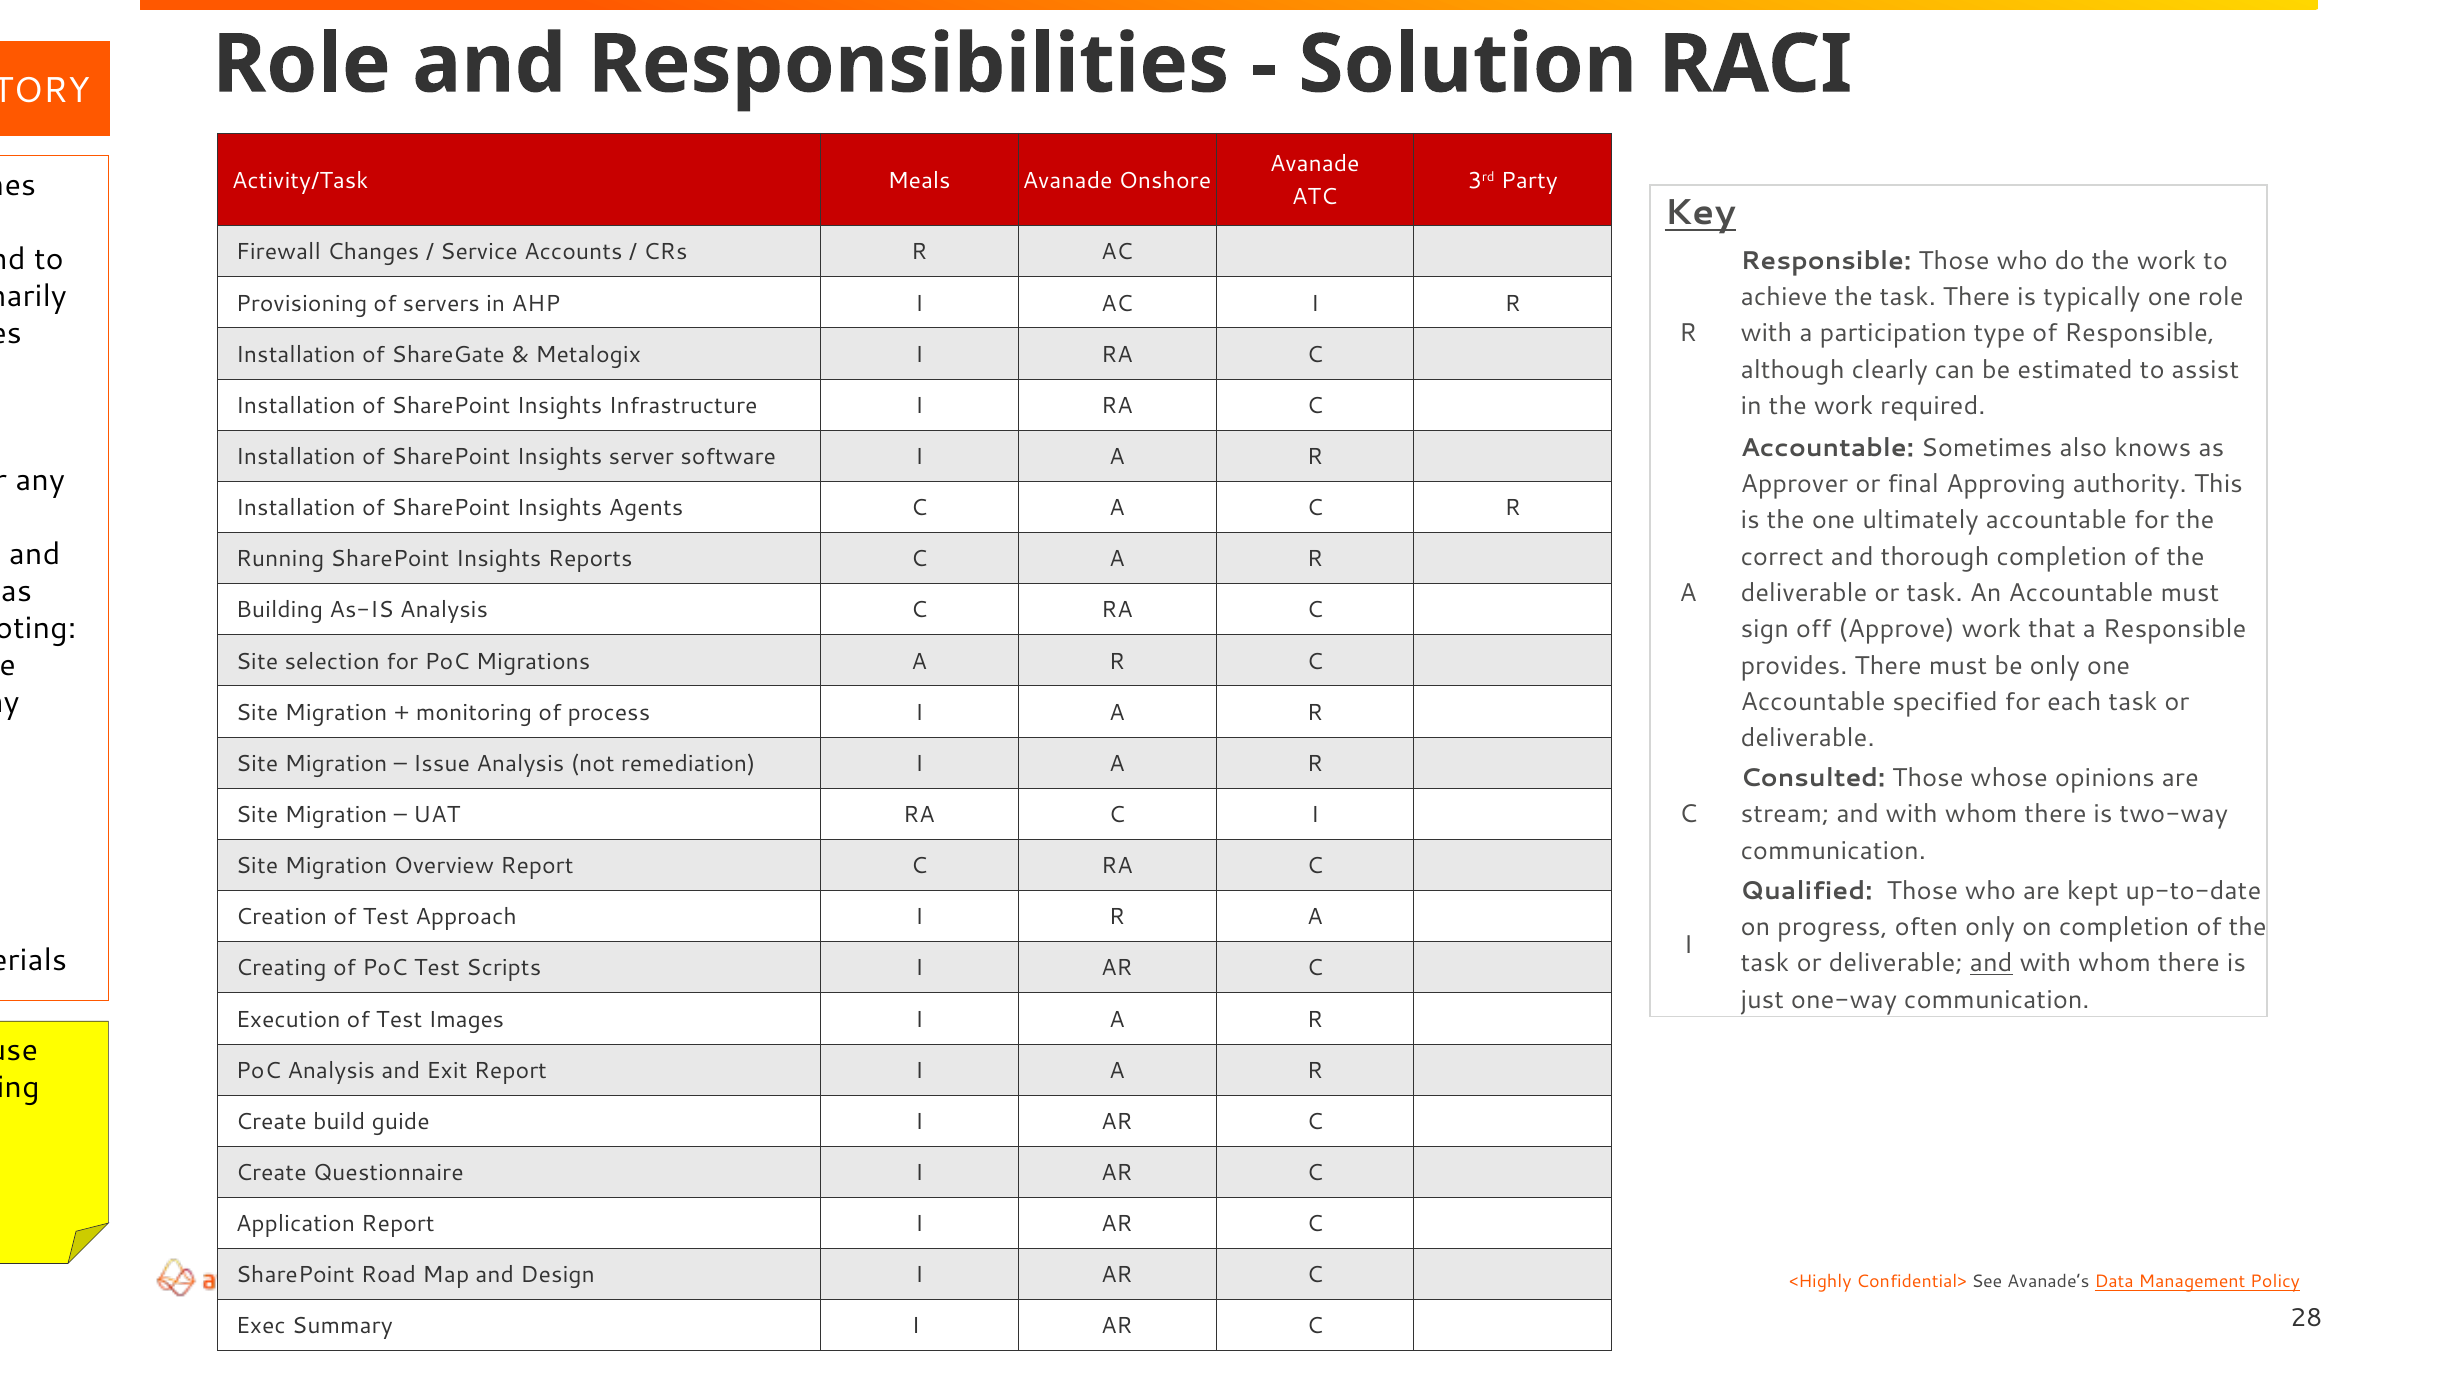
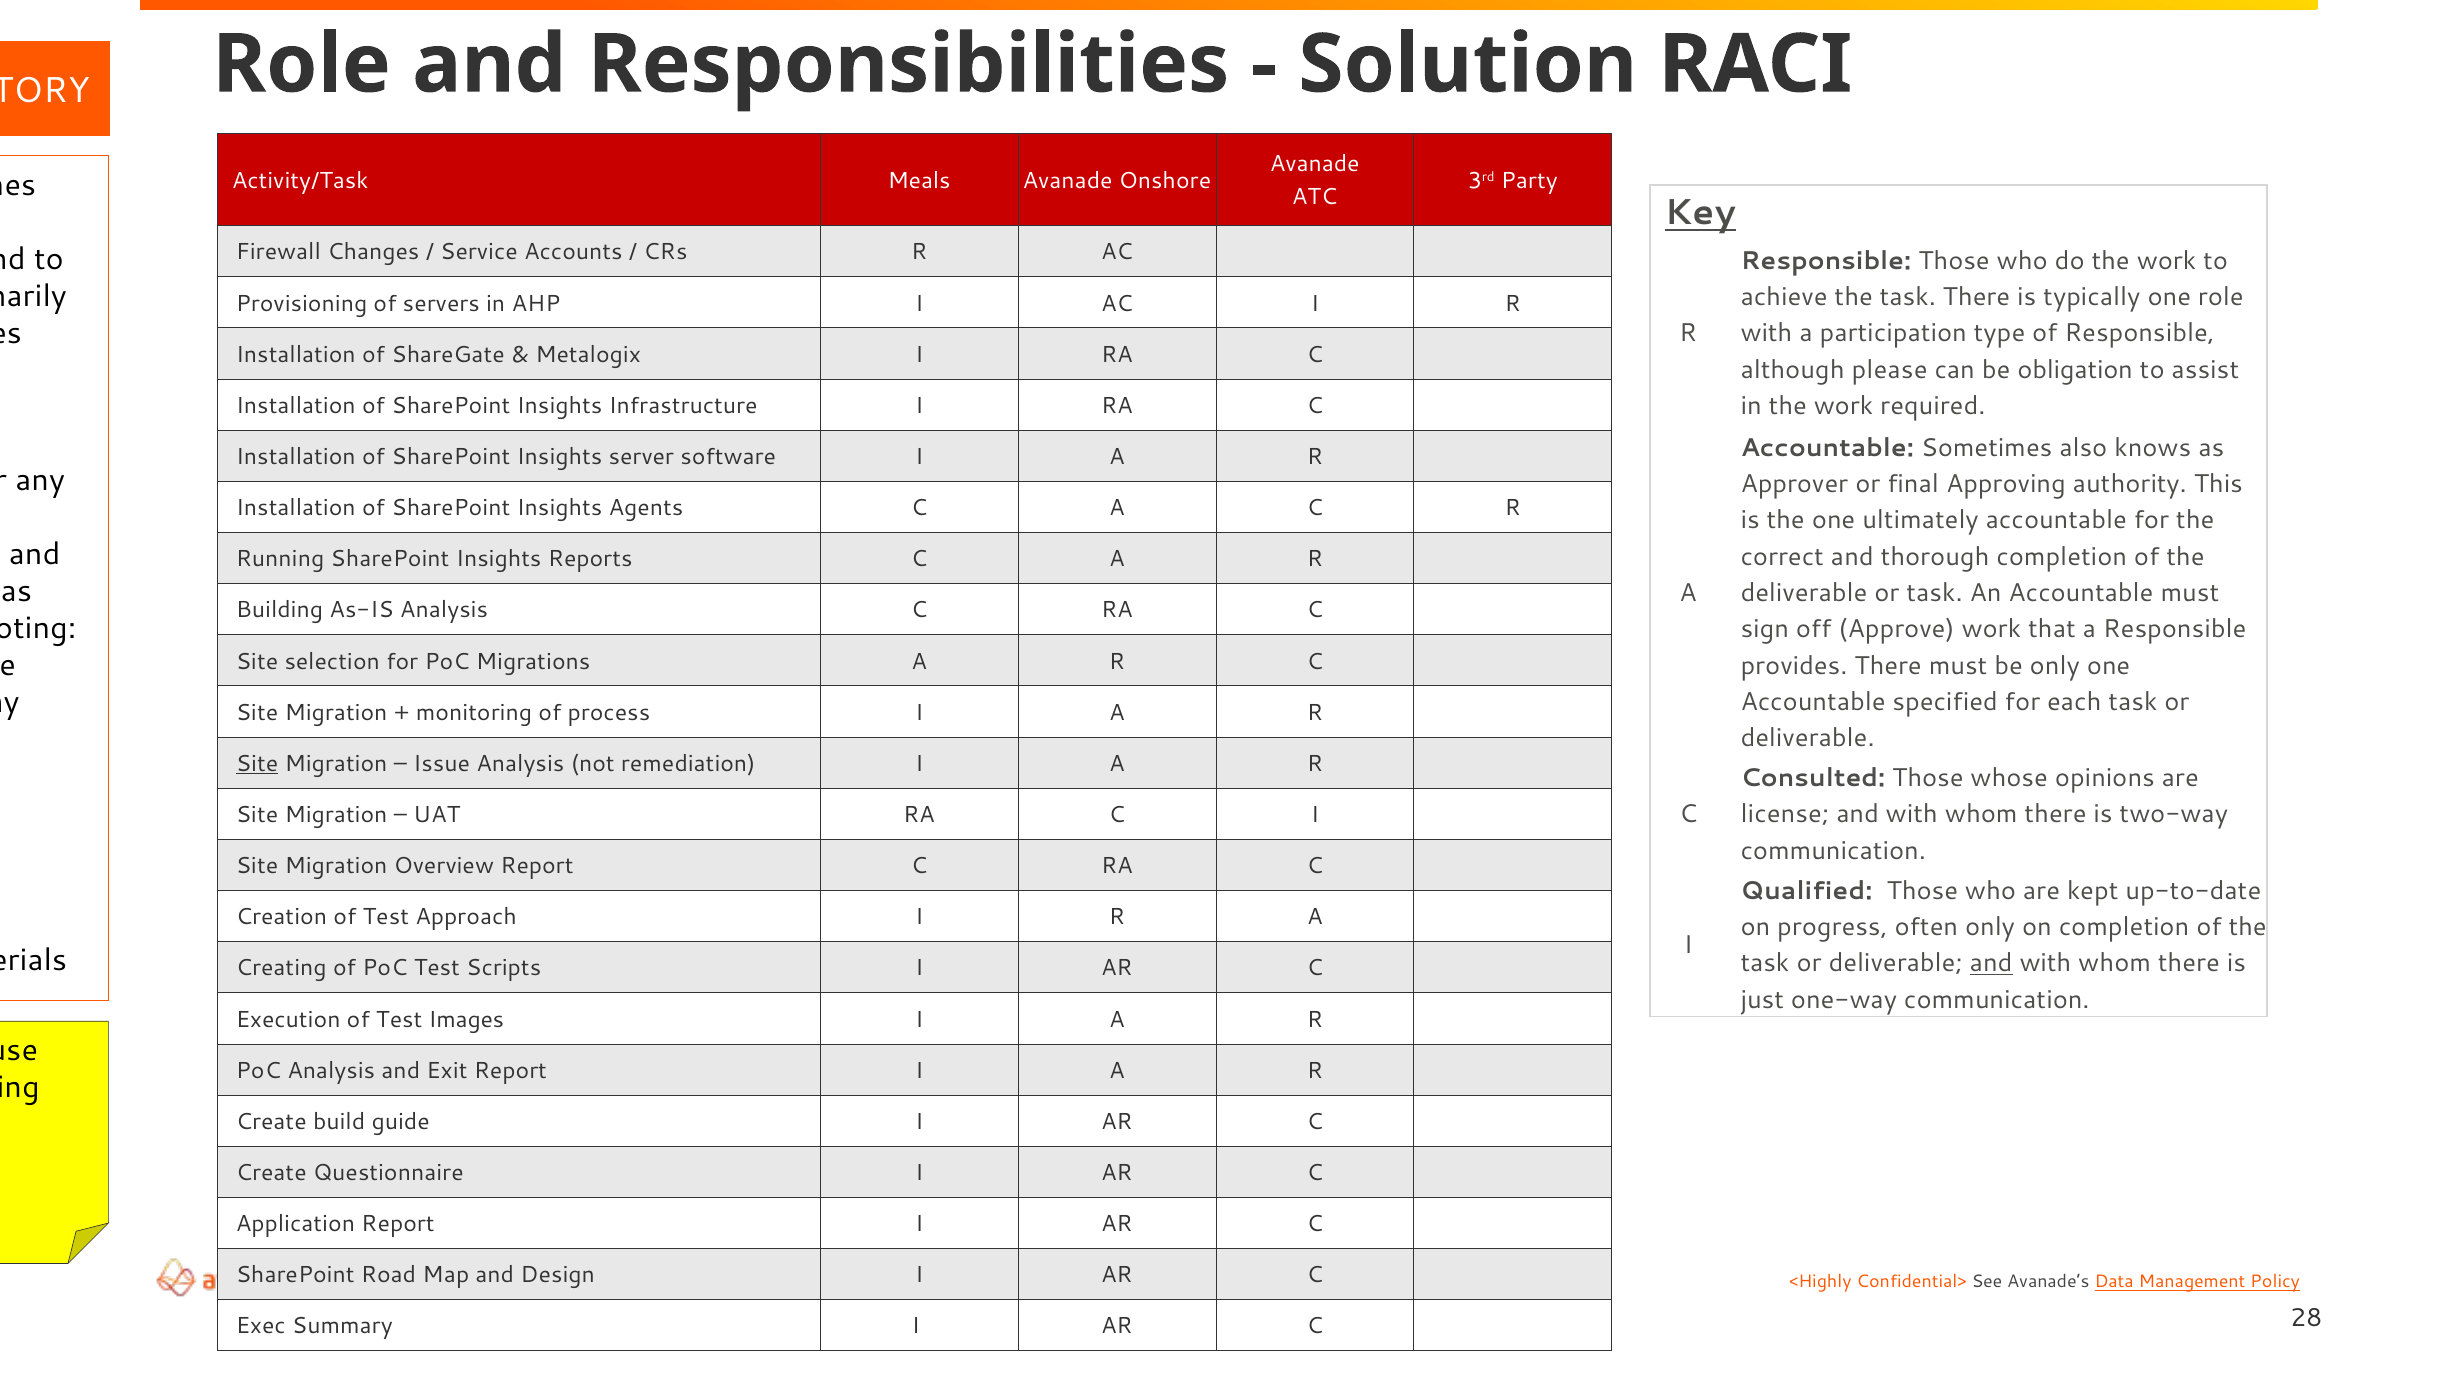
clearly: clearly -> please
estimated: estimated -> obligation
Site at (257, 764) underline: none -> present
stream: stream -> license
